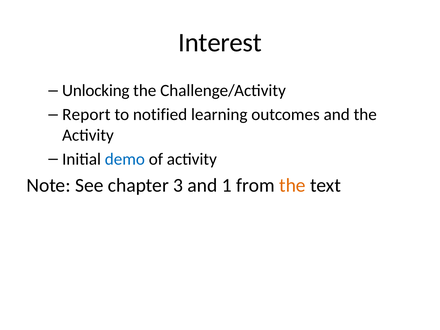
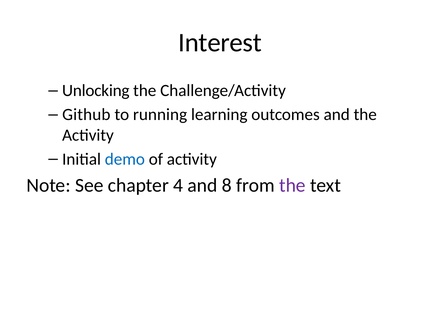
Report: Report -> Github
notified: notified -> running
3: 3 -> 4
1: 1 -> 8
the at (292, 185) colour: orange -> purple
